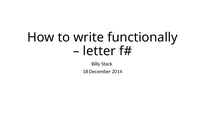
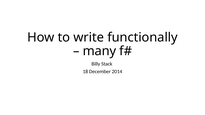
letter: letter -> many
